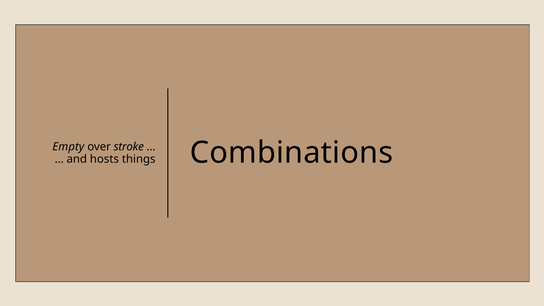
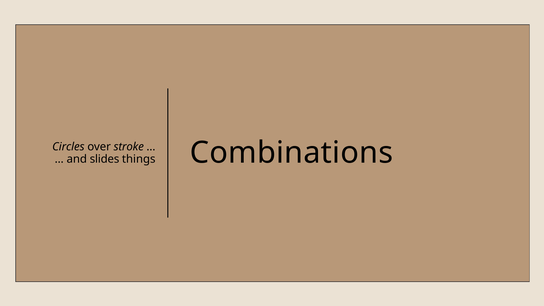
Empty: Empty -> Circles
hosts: hosts -> slides
